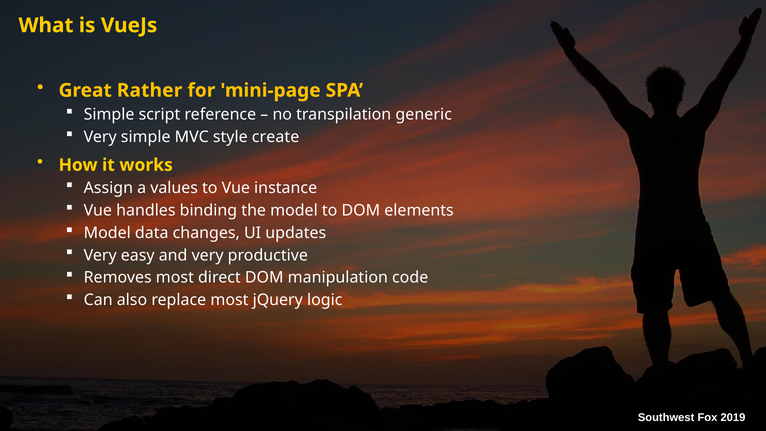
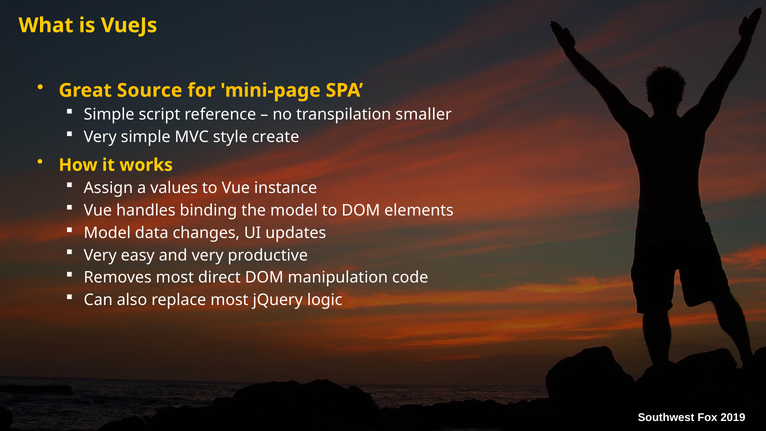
Rather: Rather -> Source
generic: generic -> smaller
